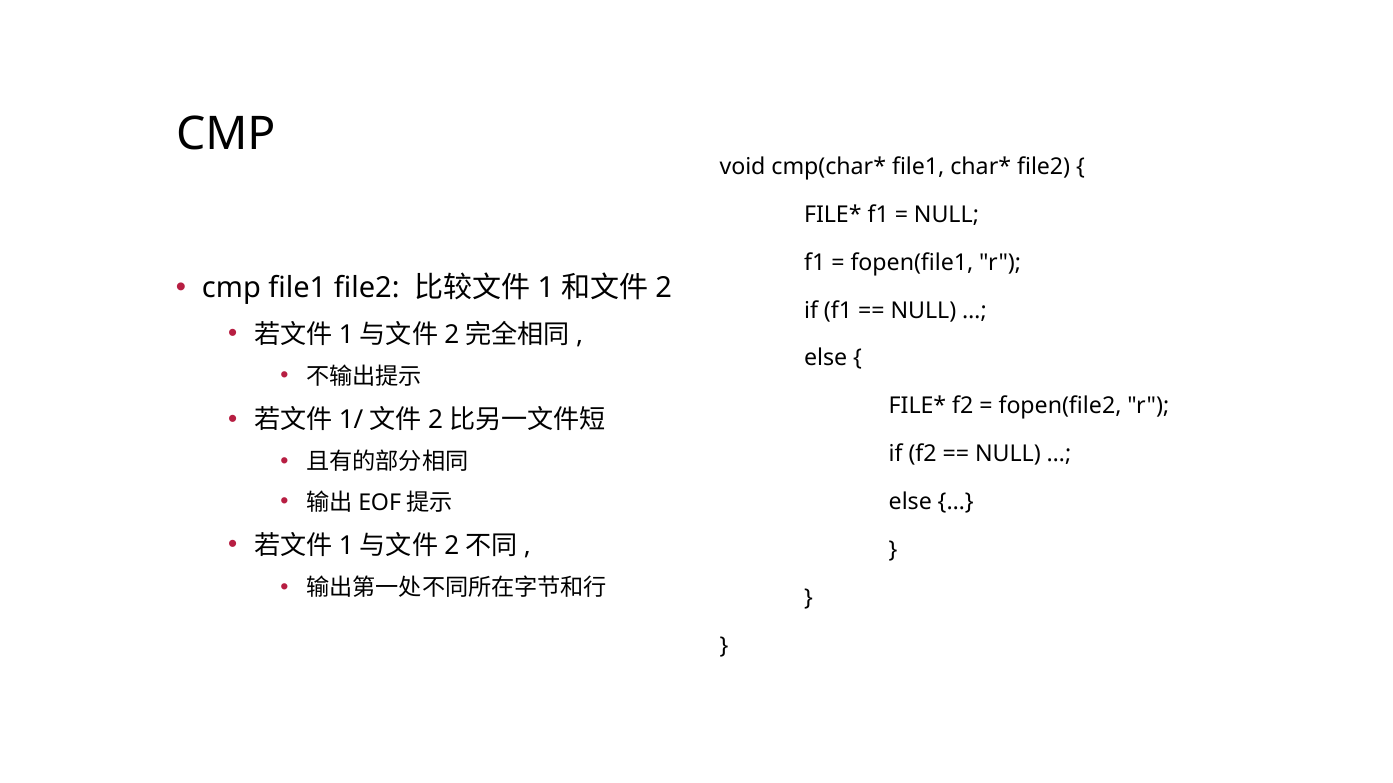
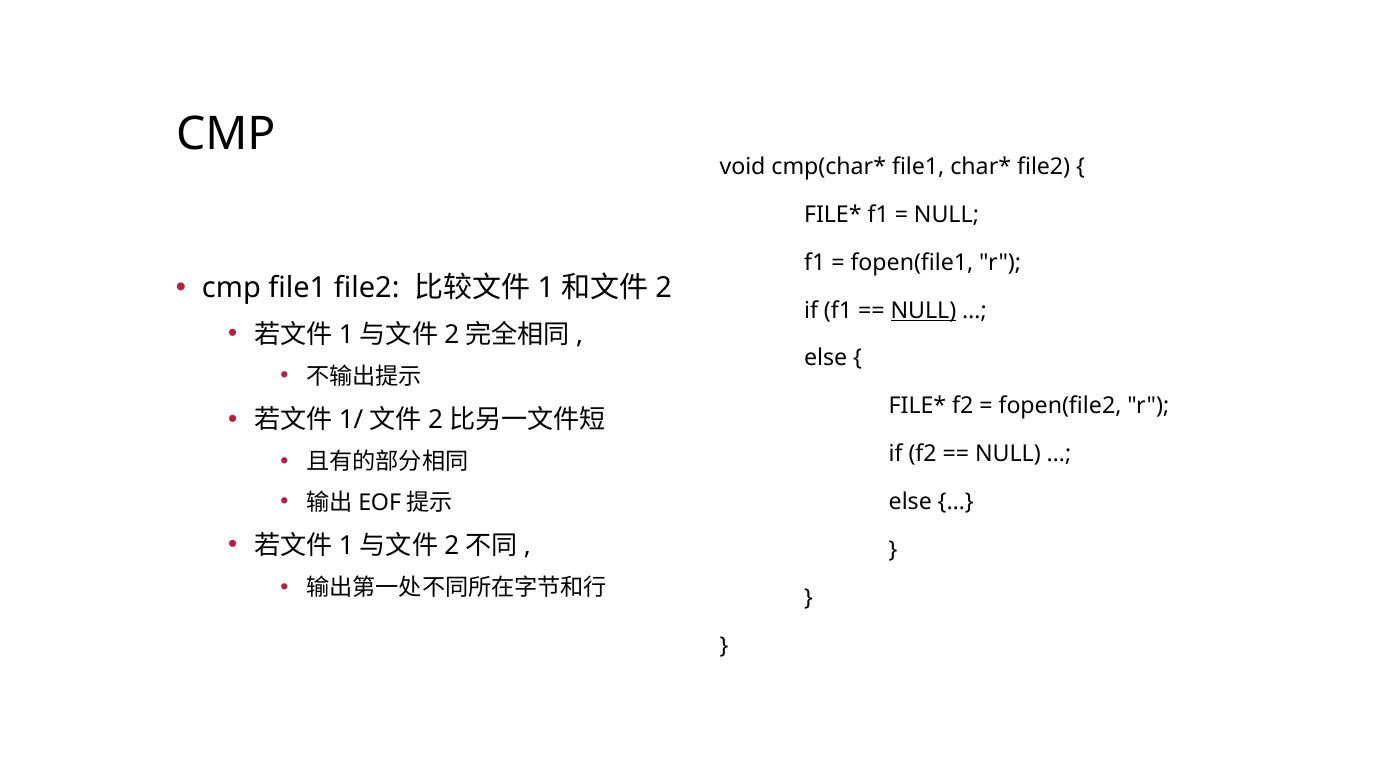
NULL at (923, 311) underline: none -> present
